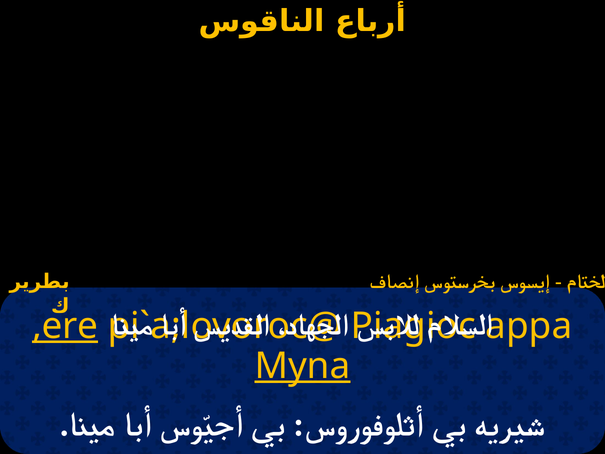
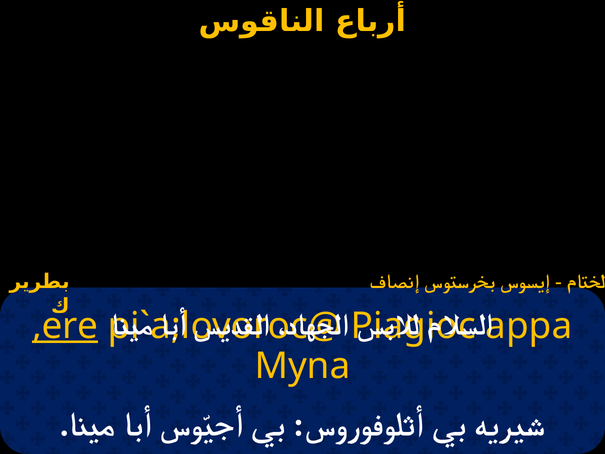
Myna underline: present -> none
